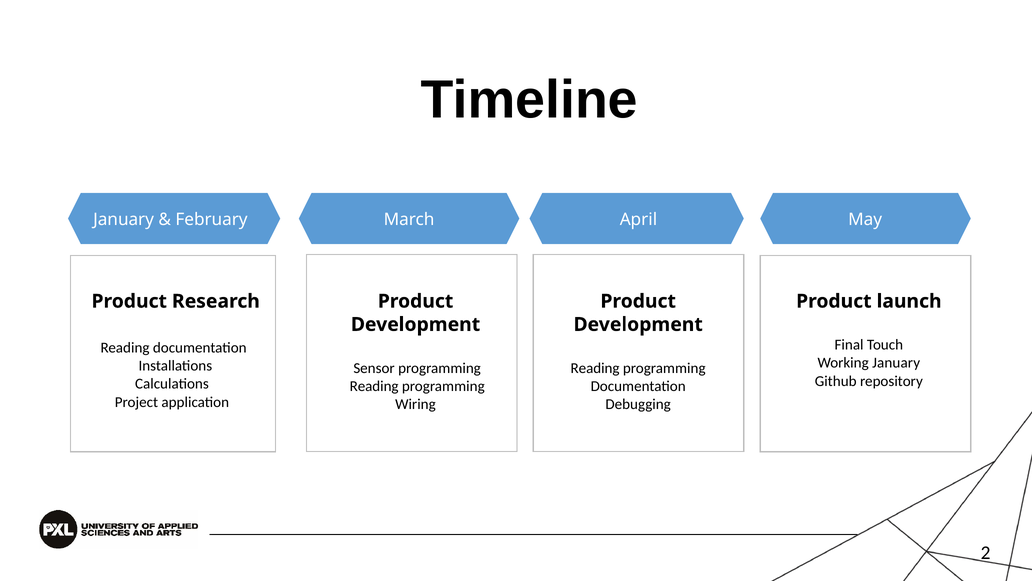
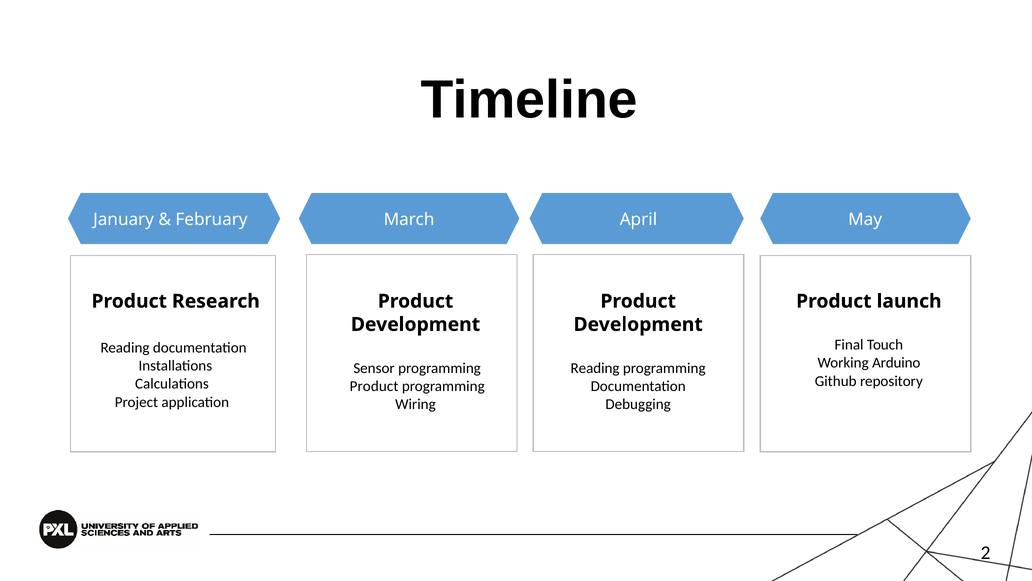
Working January: January -> Arduino
Reading at (374, 386): Reading -> Product
